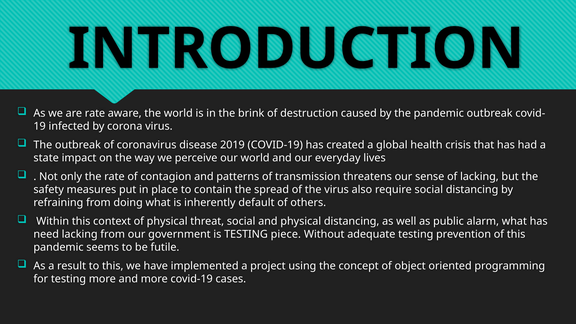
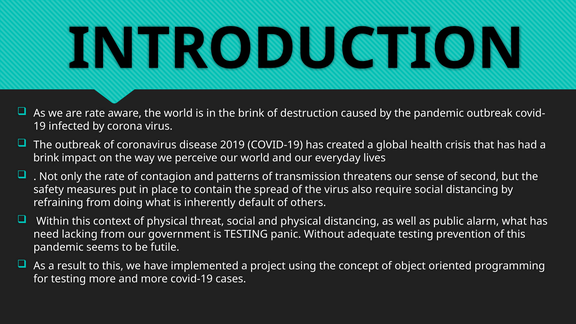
state at (46, 158): state -> brink
of lacking: lacking -> second
piece: piece -> panic
